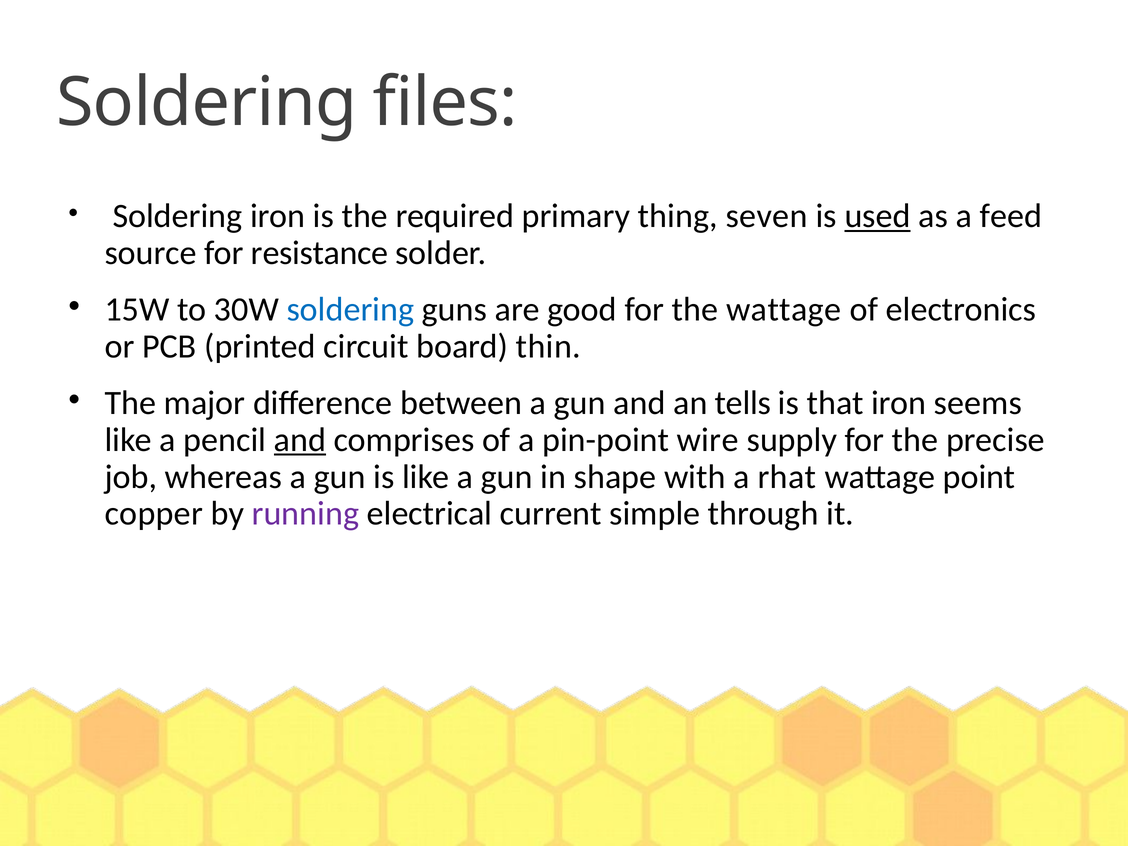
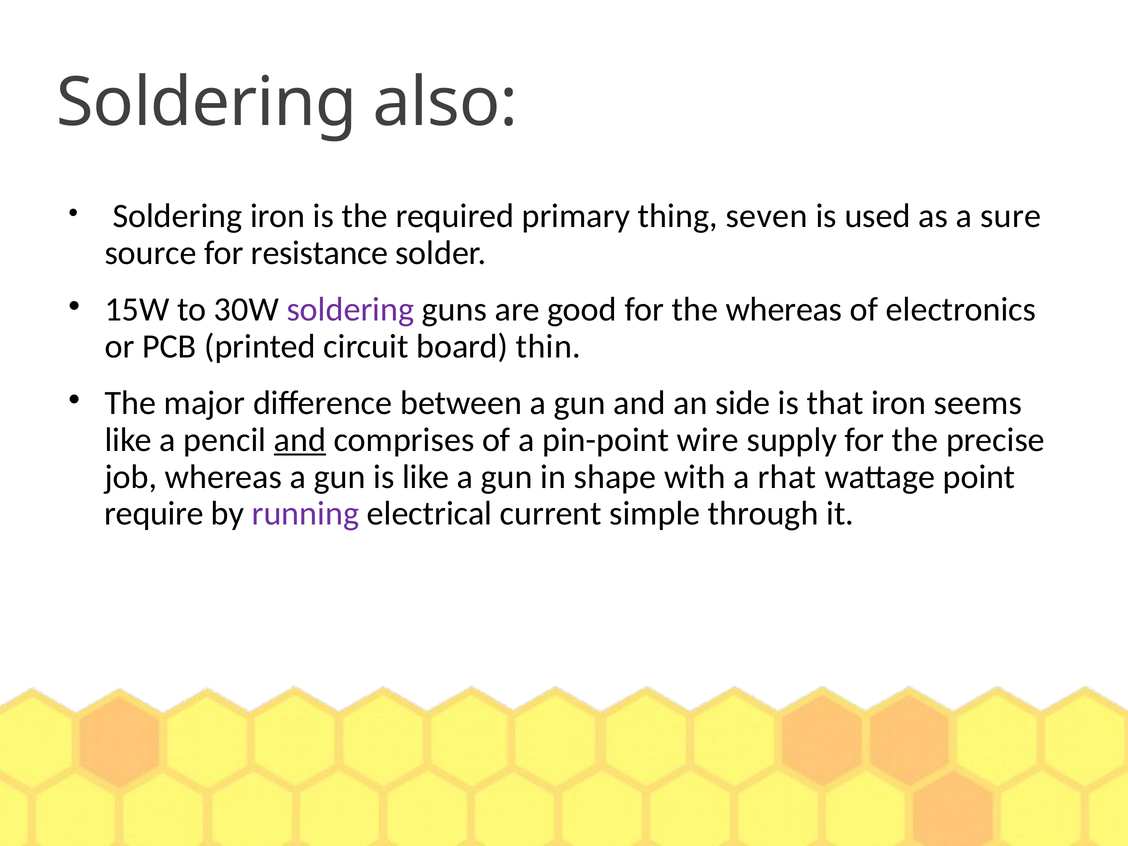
files: files -> also
used underline: present -> none
feed: feed -> sure
soldering at (350, 310) colour: blue -> purple
the wattage: wattage -> whereas
tells: tells -> side
copper: copper -> require
